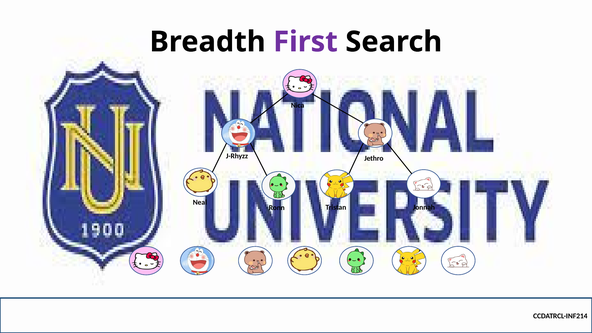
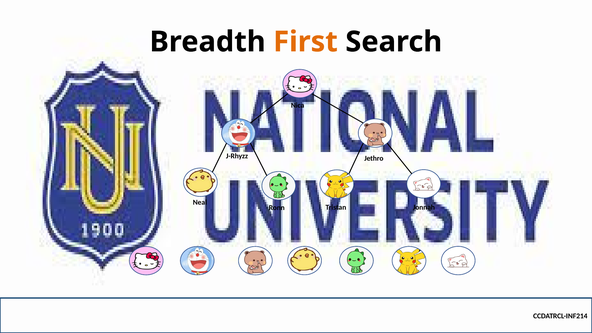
First colour: purple -> orange
